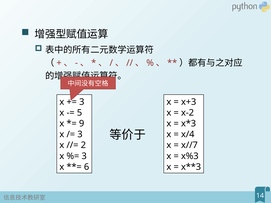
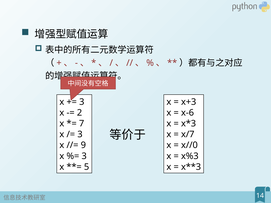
5: 5 -> 2
x-2: x-2 -> x-6
9: 9 -> 7
x/4: x/4 -> x/7
2: 2 -> 9
x//7: x//7 -> x//0
6: 6 -> 5
